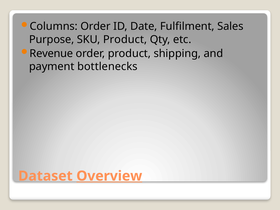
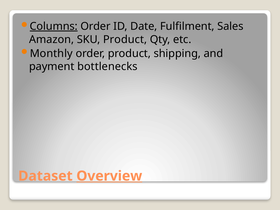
Columns underline: none -> present
Purpose: Purpose -> Amazon
Revenue: Revenue -> Monthly
